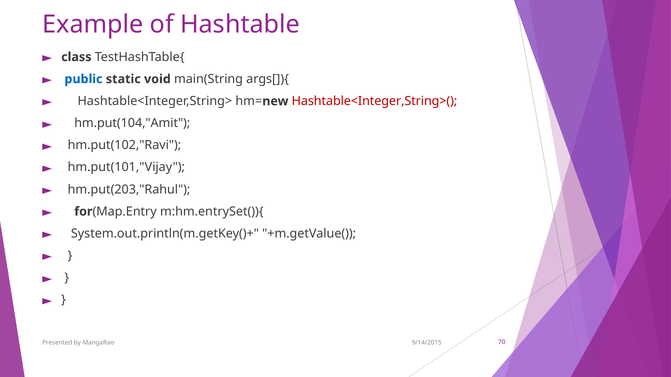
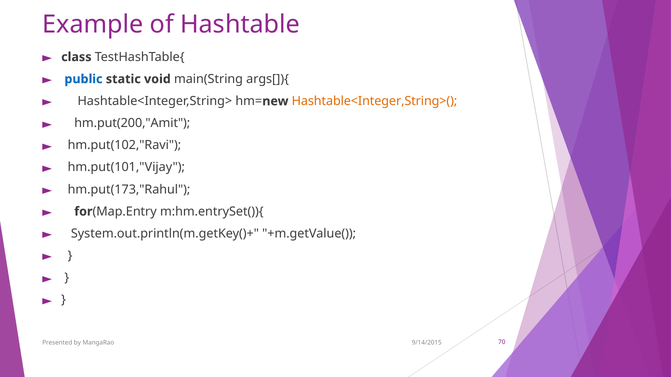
Hashtable<Integer,String>( colour: red -> orange
hm.put(104,"Amit: hm.put(104,"Amit -> hm.put(200,"Amit
hm.put(203,"Rahul: hm.put(203,"Rahul -> hm.put(173,"Rahul
